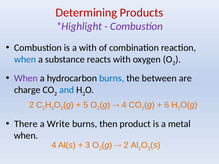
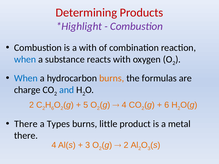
When at (26, 78) colour: purple -> blue
burns at (112, 78) colour: blue -> orange
between: between -> formulas
Write: Write -> Types
then: then -> little
when at (26, 136): when -> there
